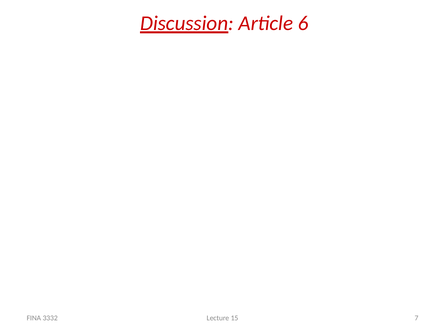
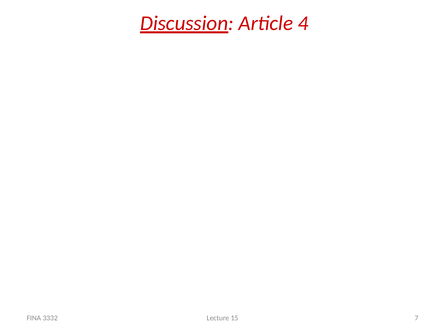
6: 6 -> 4
